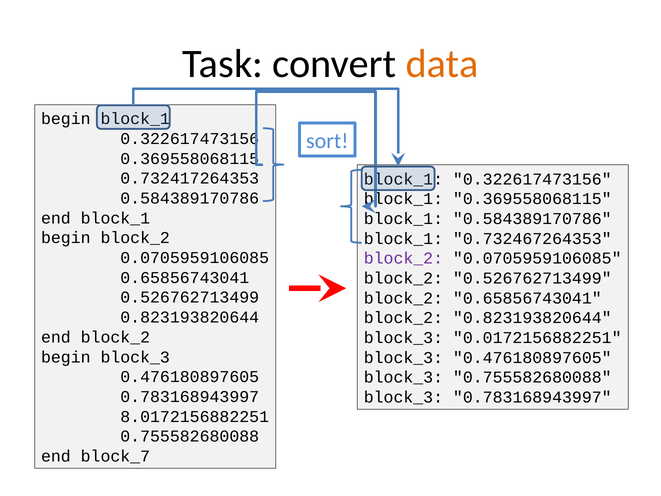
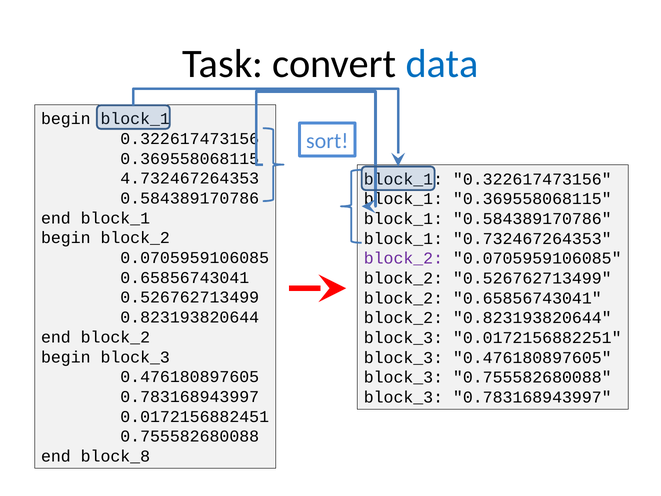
data colour: orange -> blue
0.732417264353: 0.732417264353 -> 4.732467264353
8.0172156882251: 8.0172156882251 -> 0.0172156882451
block_7: block_7 -> block_8
